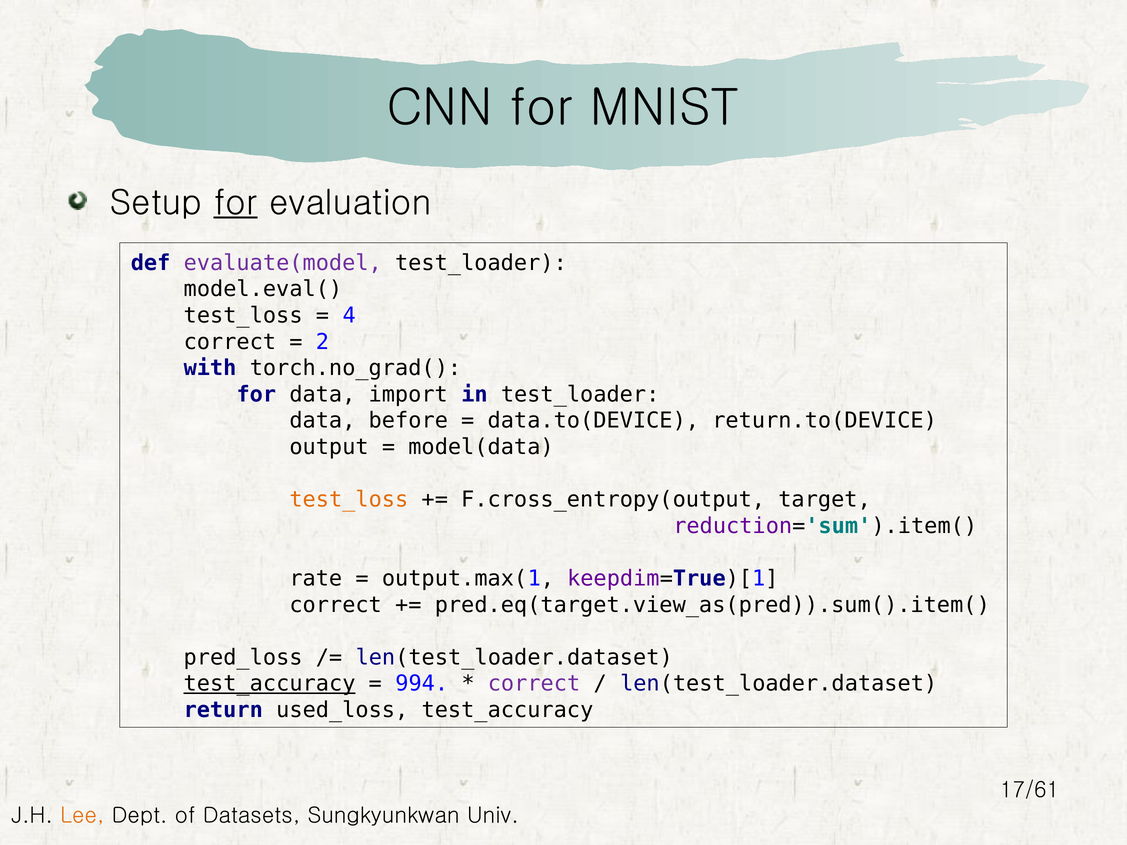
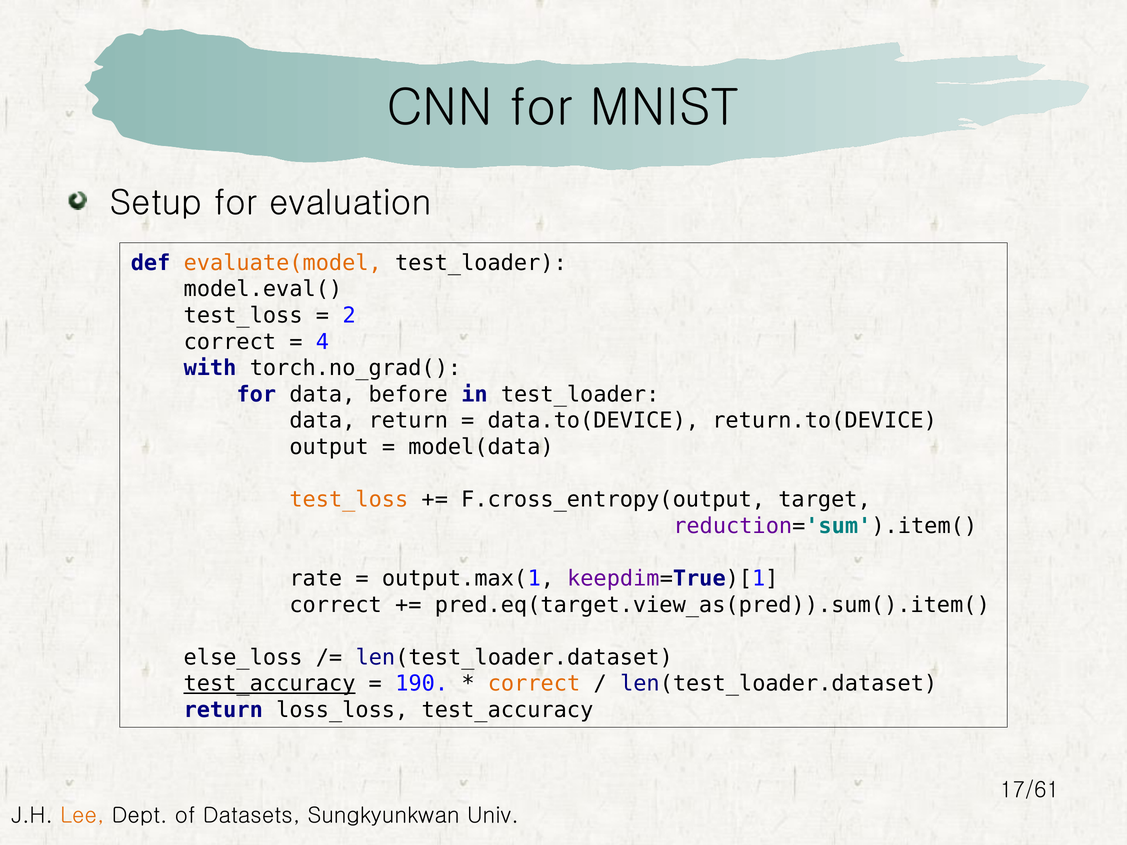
for at (236, 203) underline: present -> none
evaluate(model colour: purple -> orange
4: 4 -> 2
2: 2 -> 4
import: import -> before
data before: before -> return
pred_loss: pred_loss -> else_loss
994: 994 -> 190
correct at (534, 684) colour: purple -> orange
used_loss: used_loss -> loss_loss
